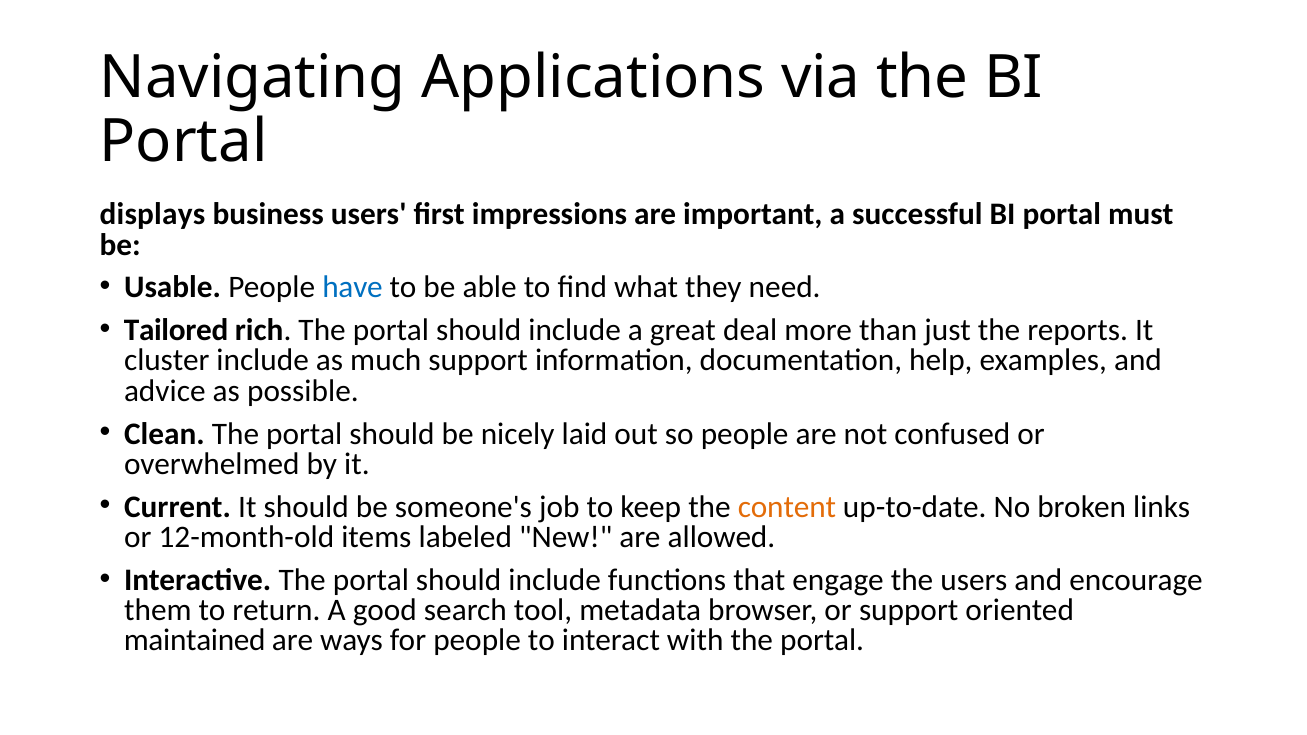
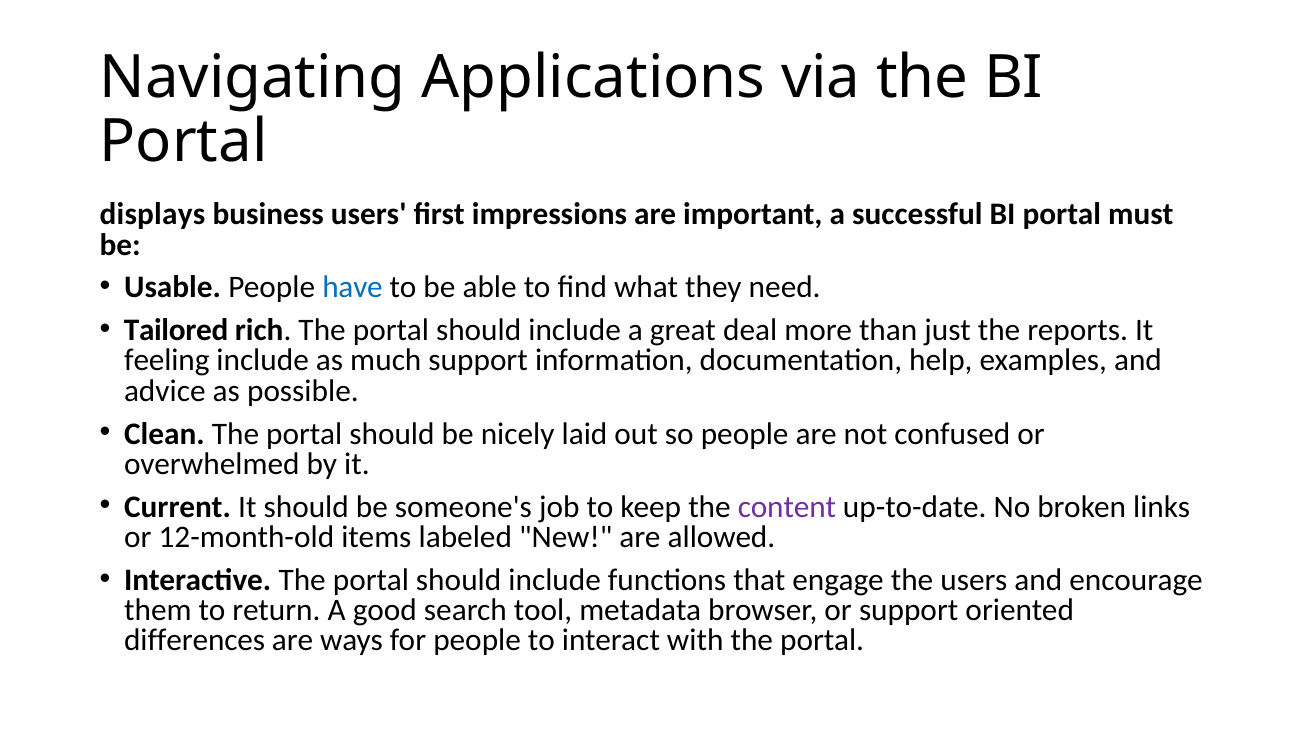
cluster: cluster -> feeling
content colour: orange -> purple
maintained: maintained -> differences
